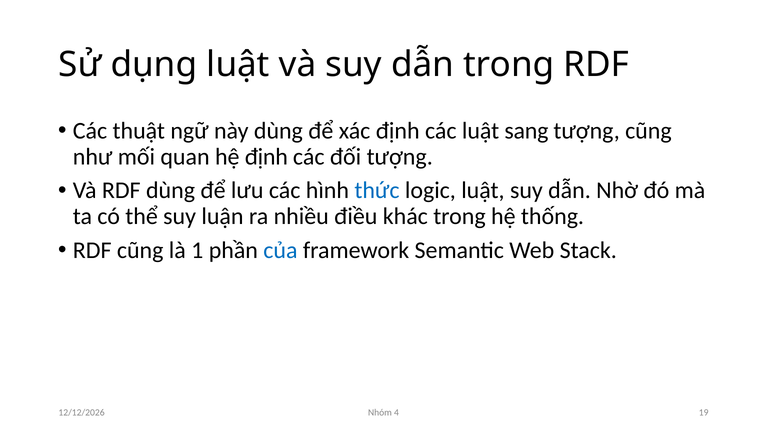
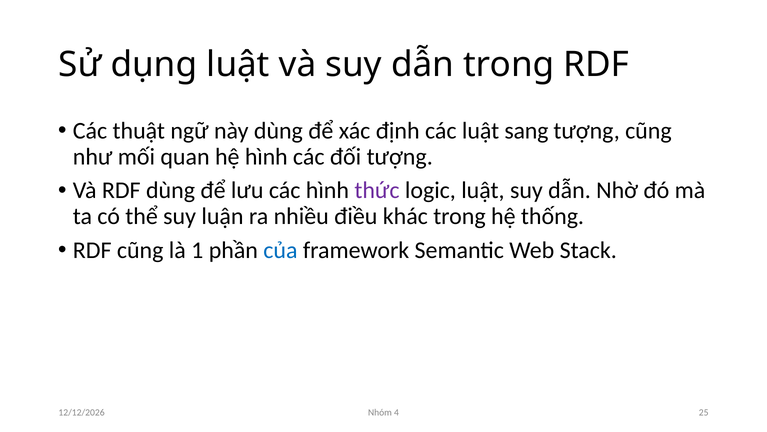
hệ định: định -> hình
thức colour: blue -> purple
19: 19 -> 25
